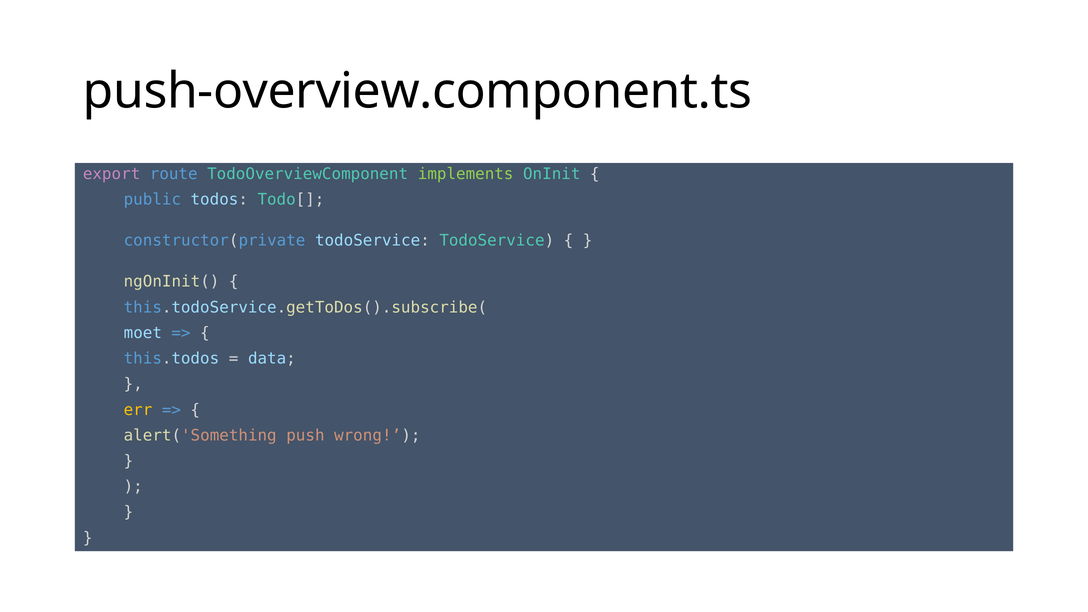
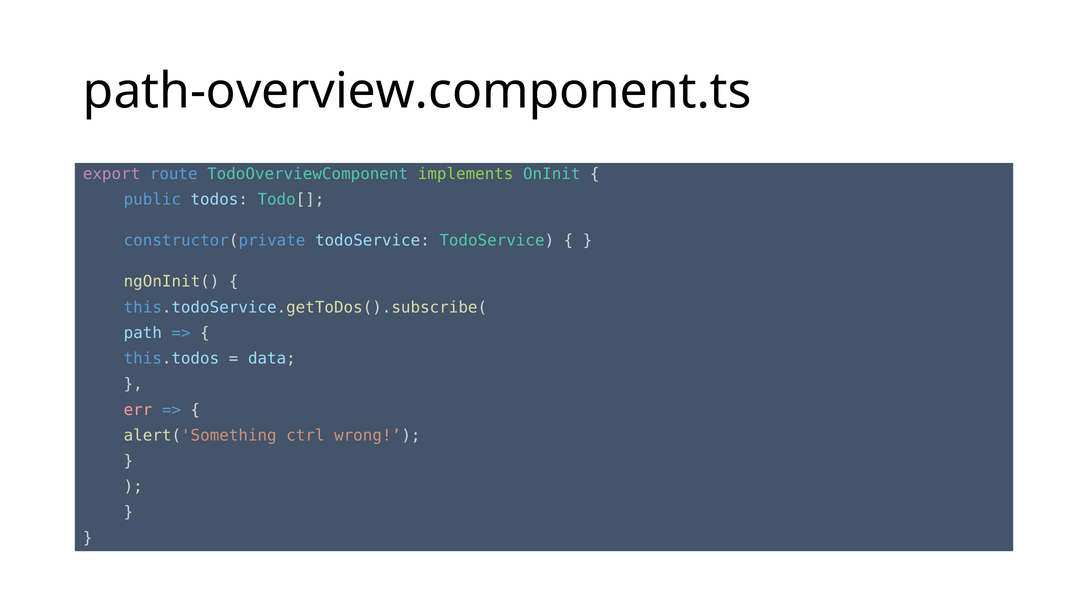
push-overview.component.ts: push-overview.component.ts -> path-overview.component.ts
moet: moet -> path
err colour: yellow -> pink
push: push -> ctrl
